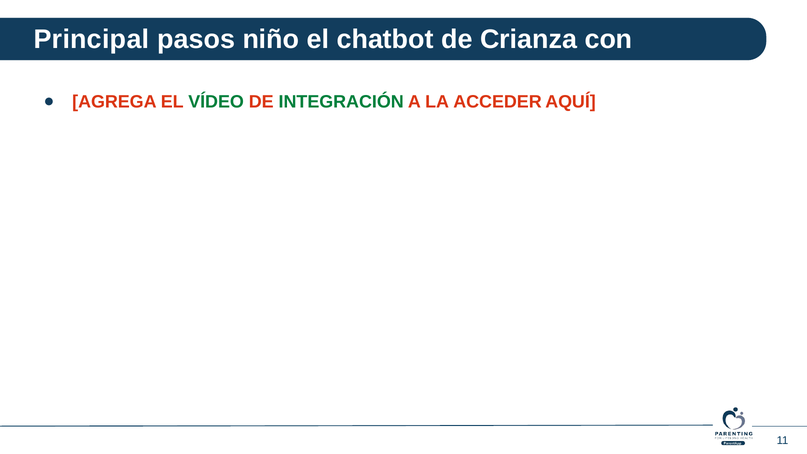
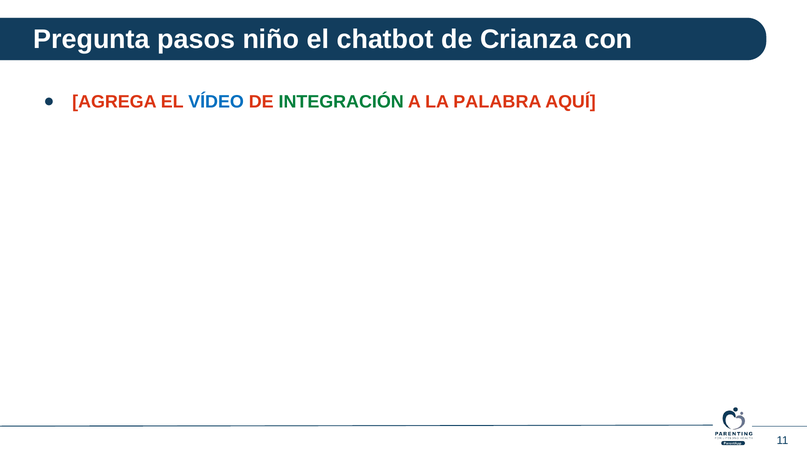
Principal: Principal -> Pregunta
VÍDEO colour: green -> blue
ACCEDER: ACCEDER -> PALABRA
